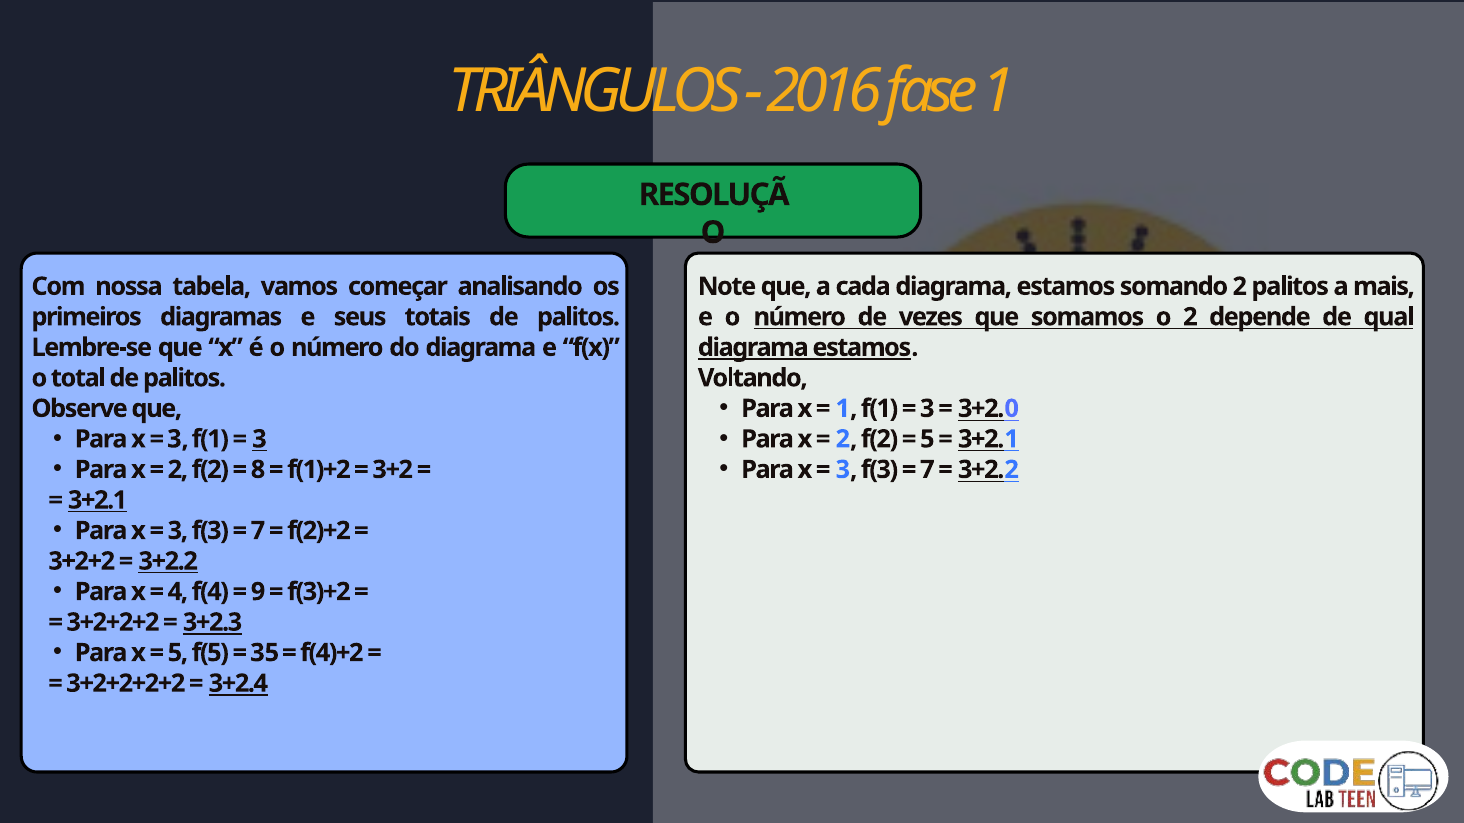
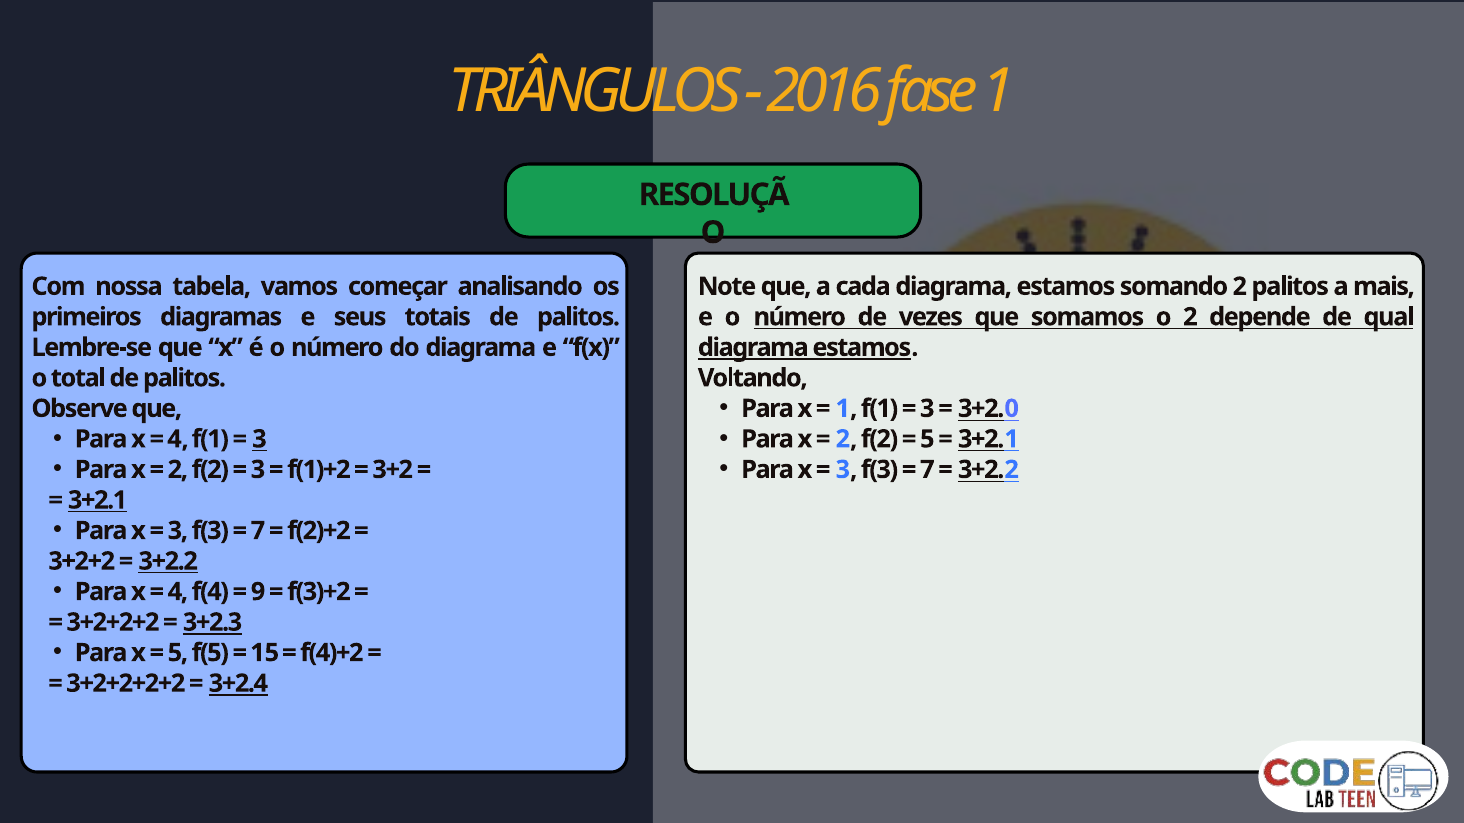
3 at (178, 439): 3 -> 4
8 at (258, 470): 8 -> 3
35: 35 -> 15
